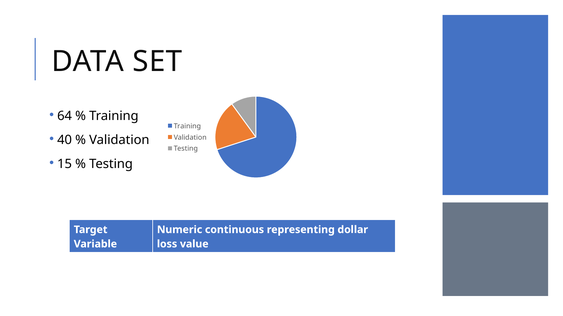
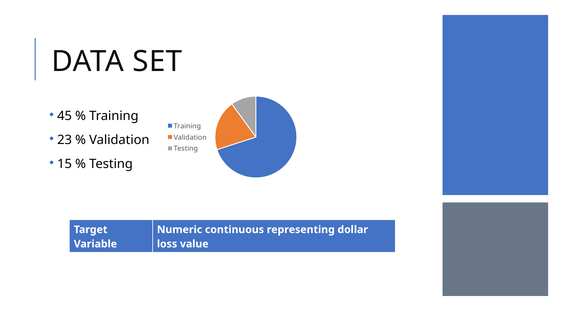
64: 64 -> 45
40: 40 -> 23
